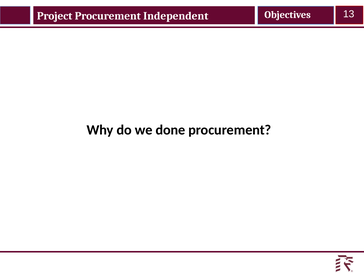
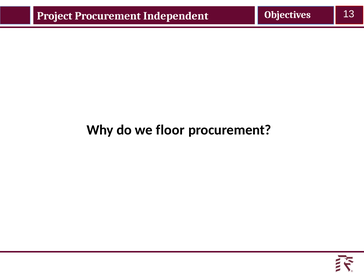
done: done -> floor
